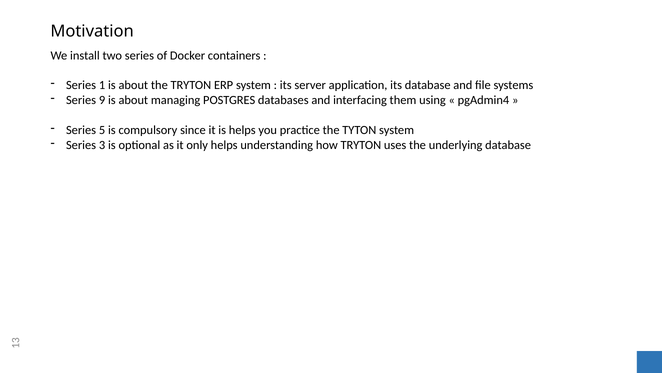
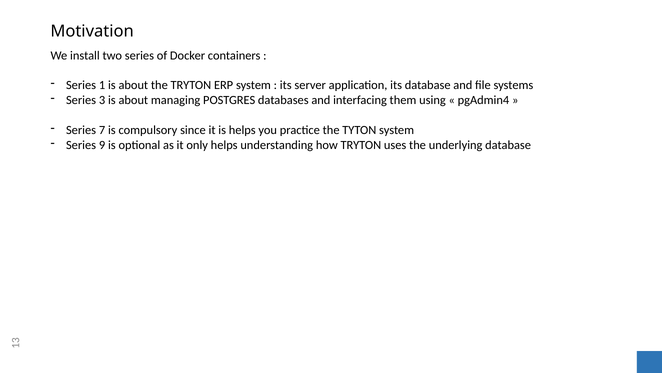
Series 9: 9 -> 3
5: 5 -> 7
Series 3: 3 -> 9
